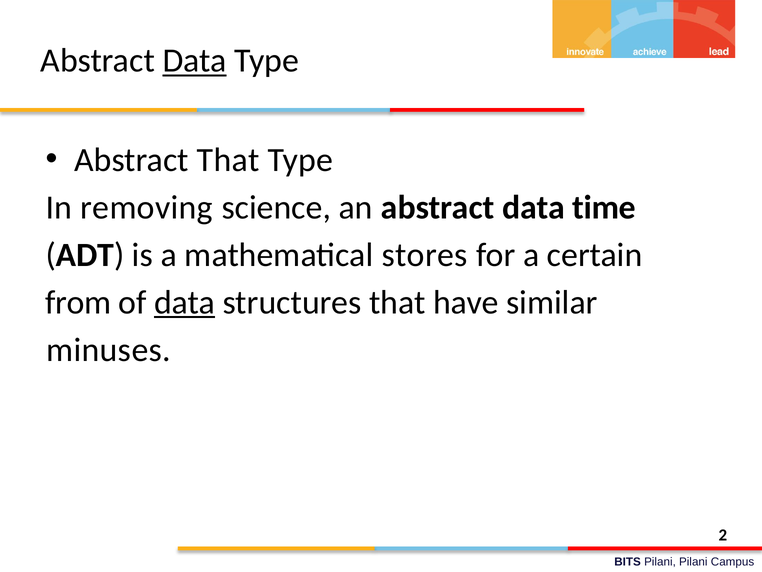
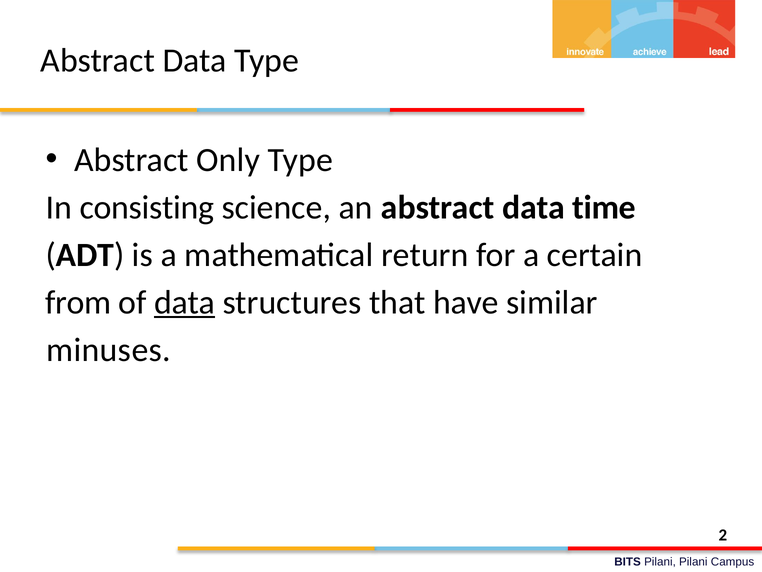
Data at (195, 61) underline: present -> none
Abstract That: That -> Only
removing: removing -> consisting
stores: stores -> return
